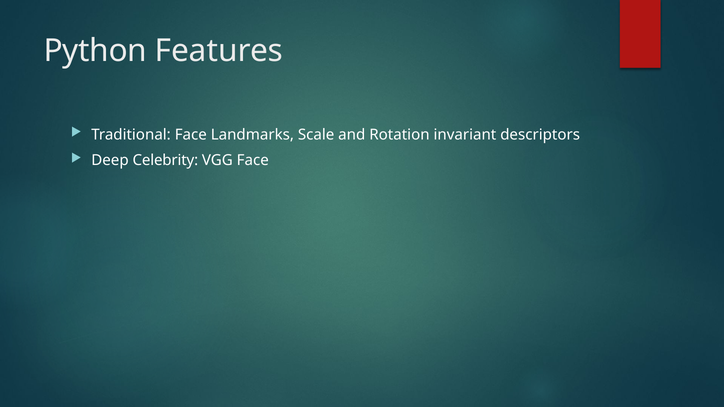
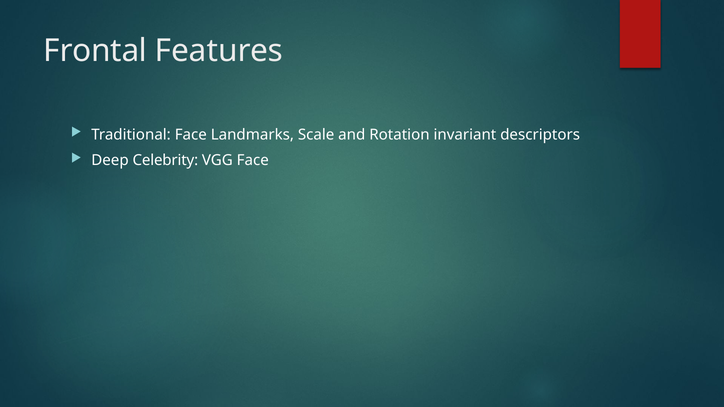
Python: Python -> Frontal
